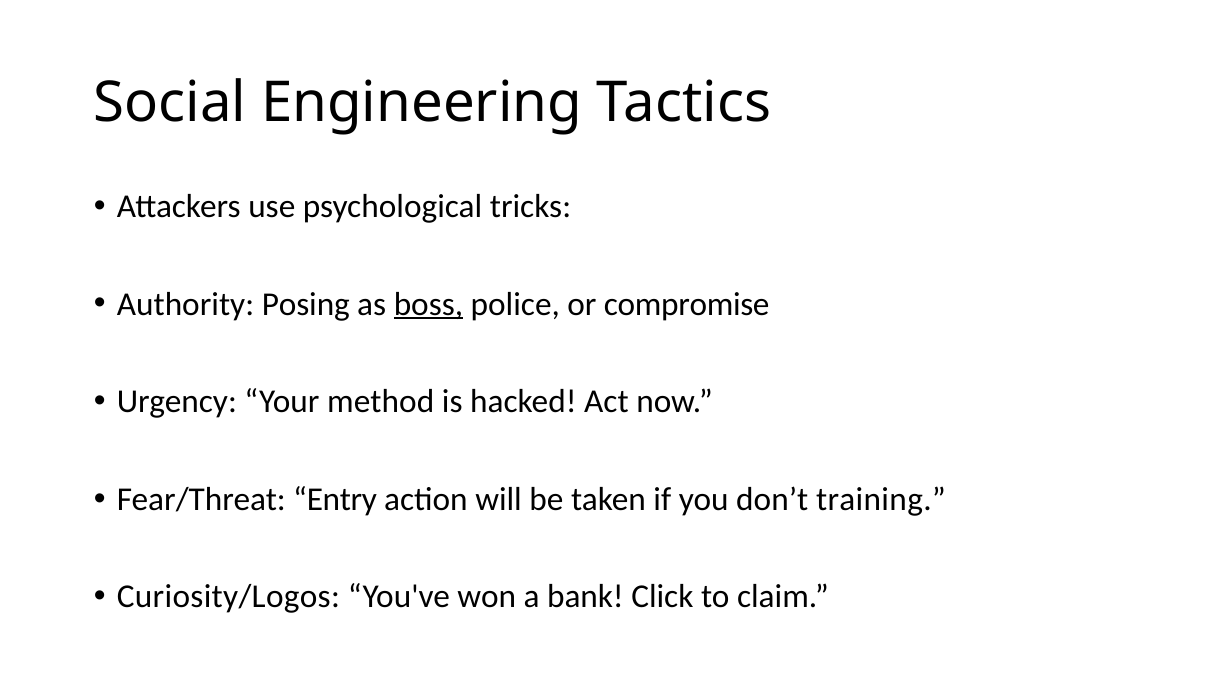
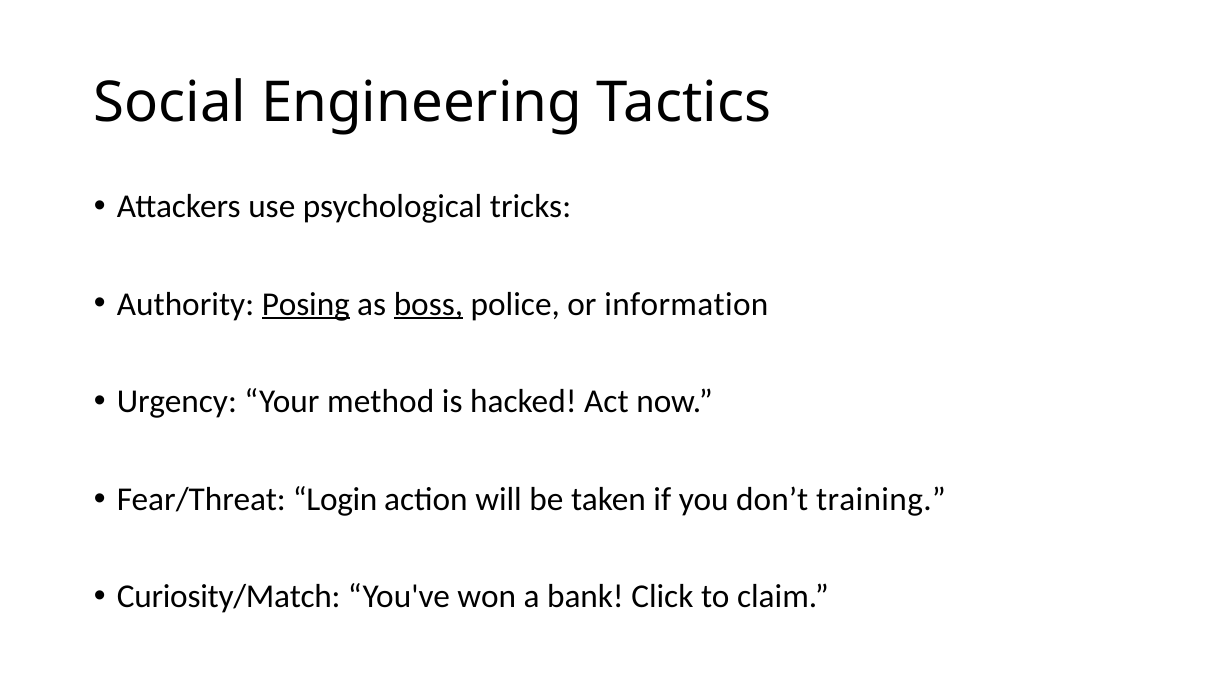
Posing underline: none -> present
compromise: compromise -> information
Entry: Entry -> Login
Curiosity/Logos: Curiosity/Logos -> Curiosity/Match
